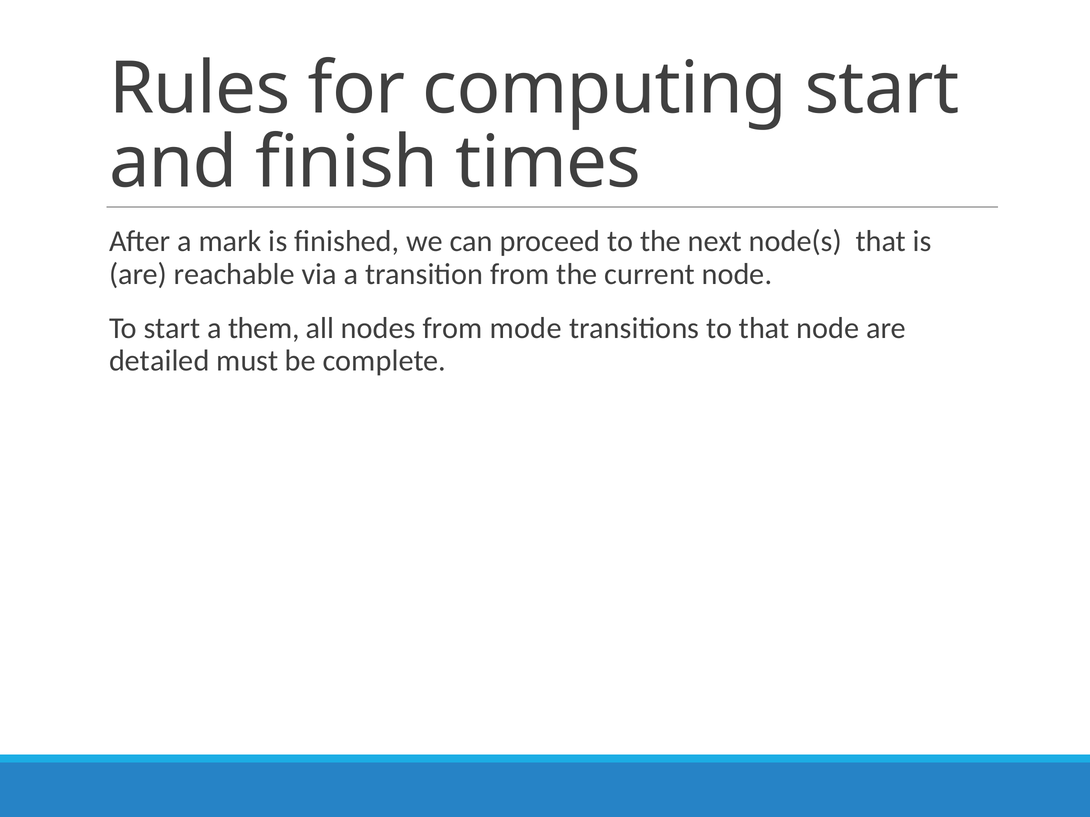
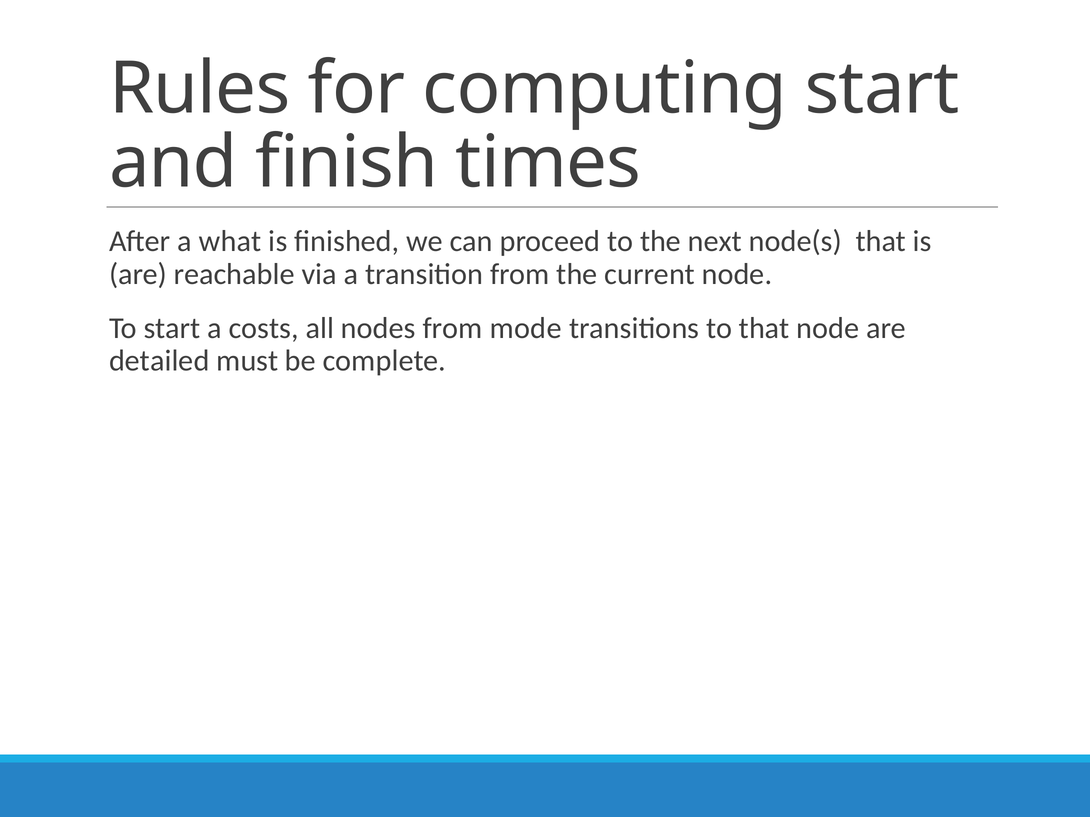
mark: mark -> what
them: them -> costs
